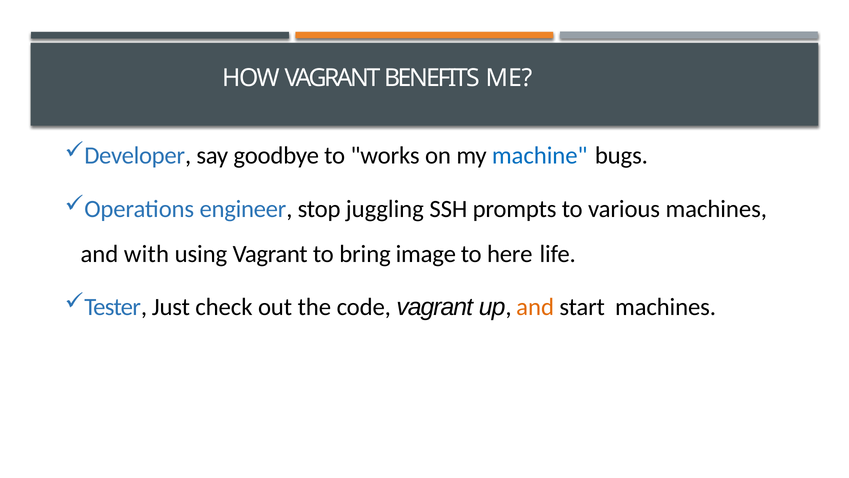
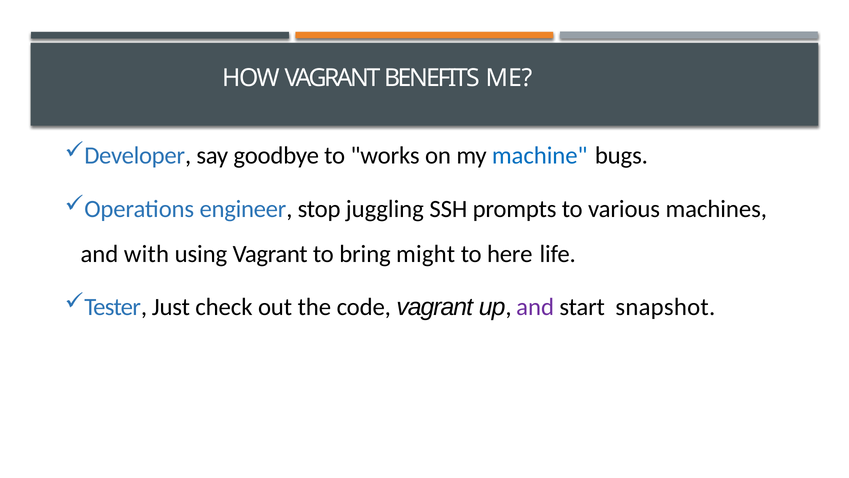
image: image -> might
and at (535, 307) colour: orange -> purple
start machines: machines -> snapshot
